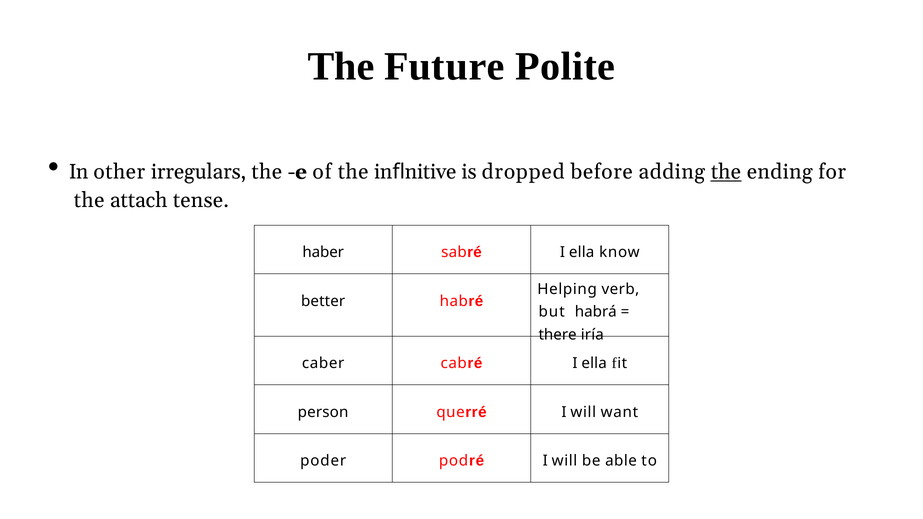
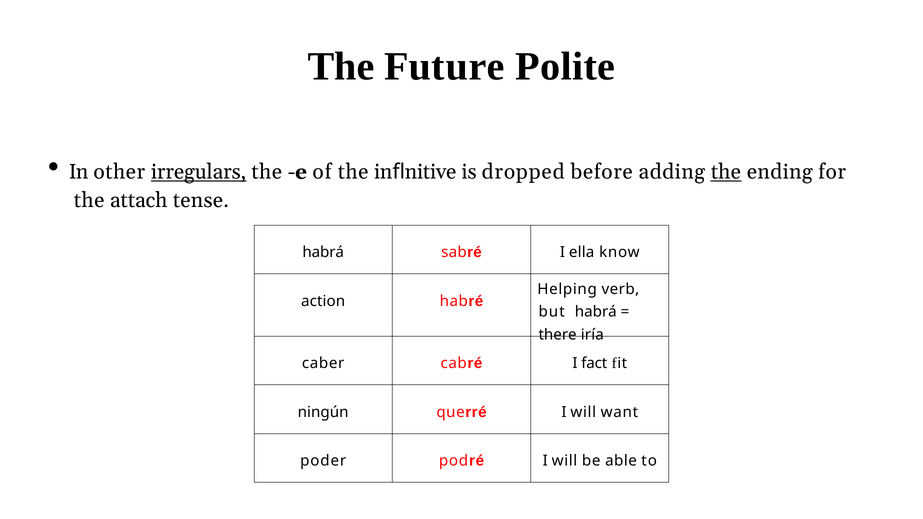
irregulars underline: none -> present
haber at (323, 253): haber -> habrá
better: better -> action
ella at (594, 364): ella -> fact
person: person -> ningún
